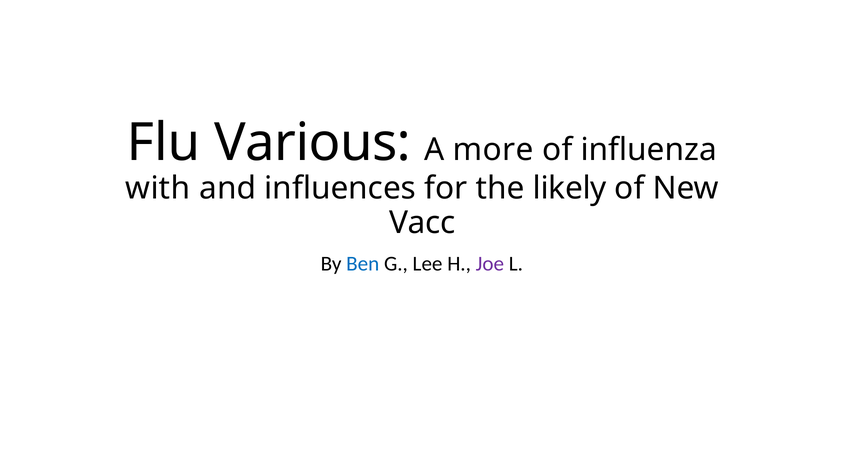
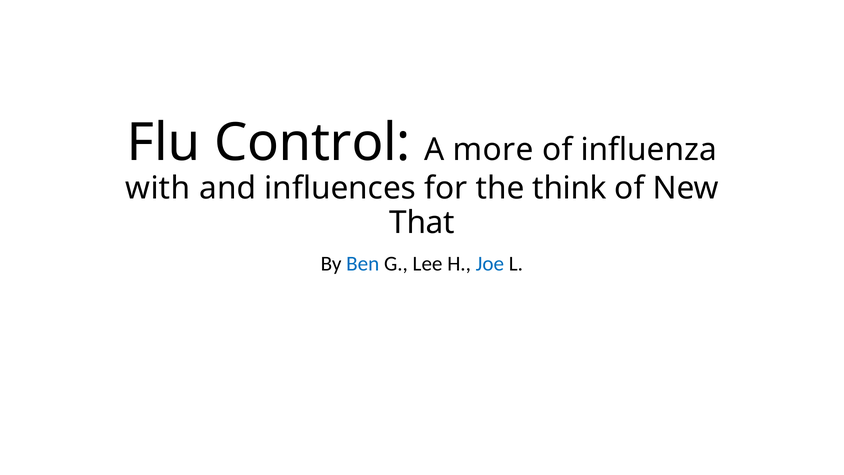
Various: Various -> Control
likely: likely -> think
Vacc: Vacc -> That
Joe colour: purple -> blue
